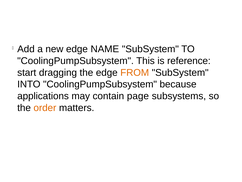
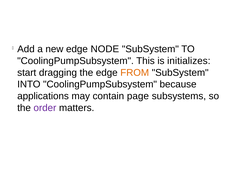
NAME: NAME -> NODE
reference: reference -> initializes
order colour: orange -> purple
